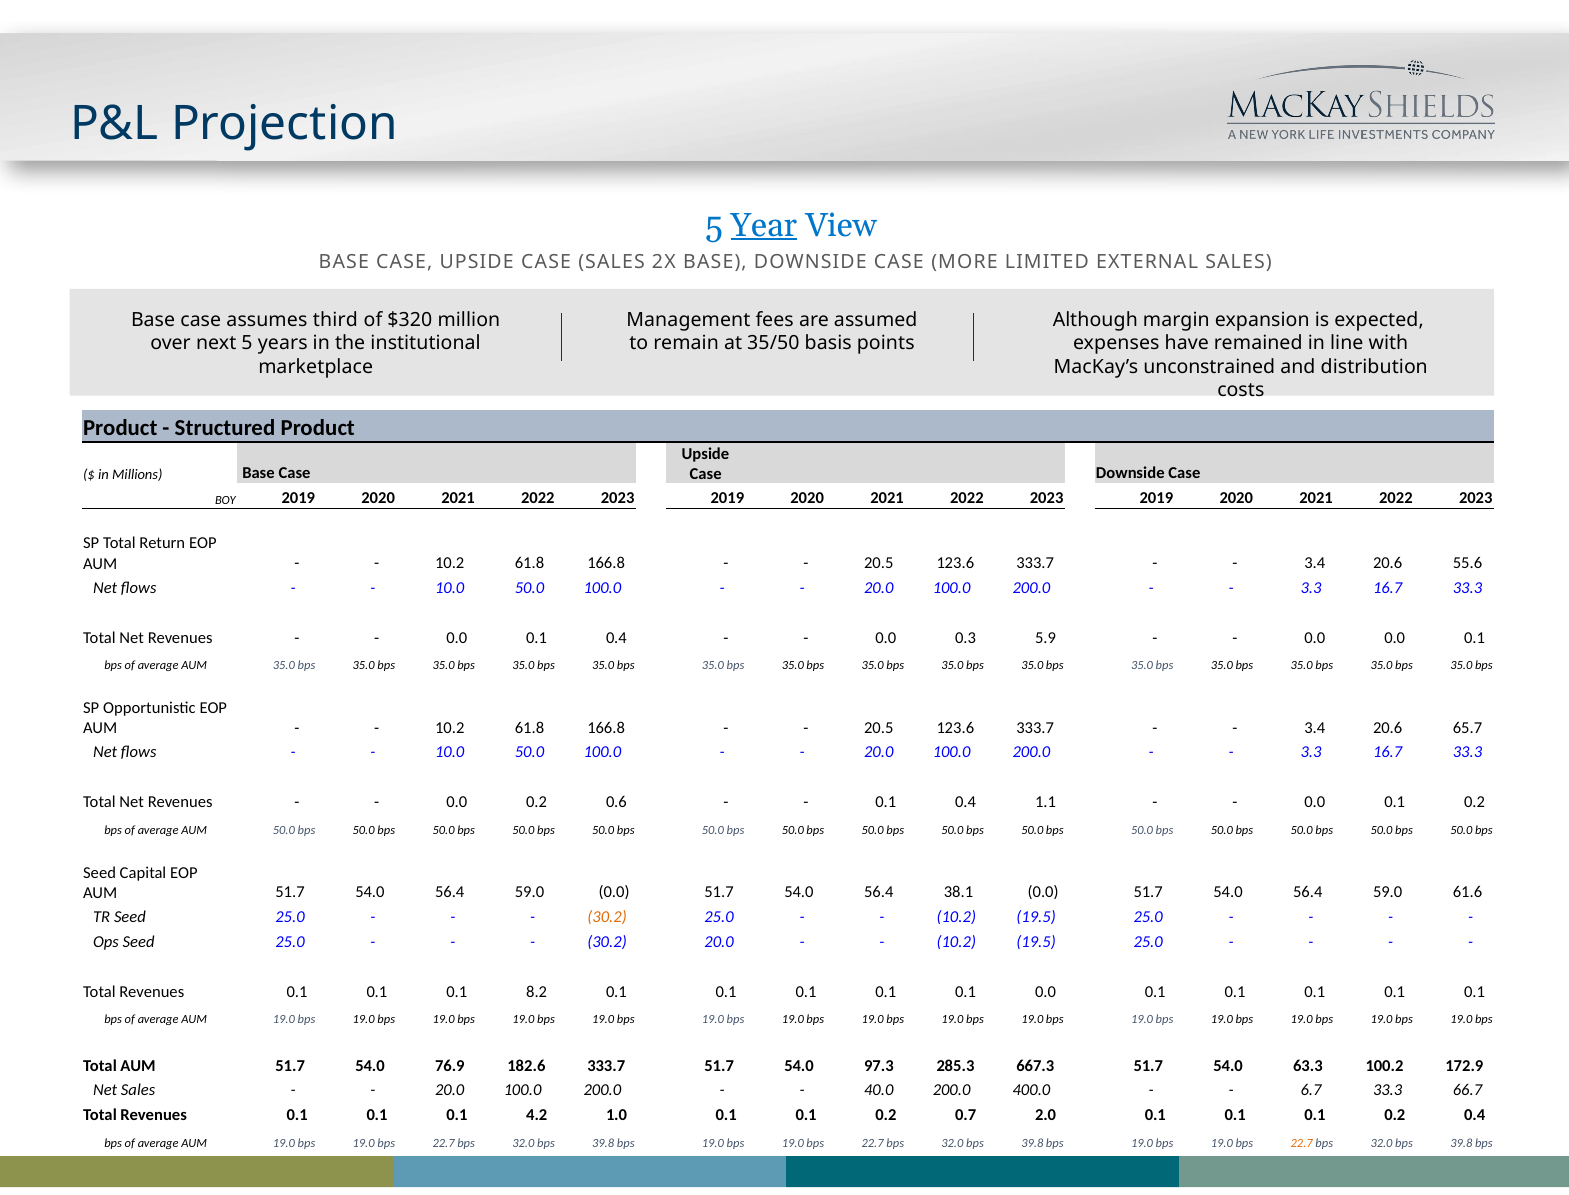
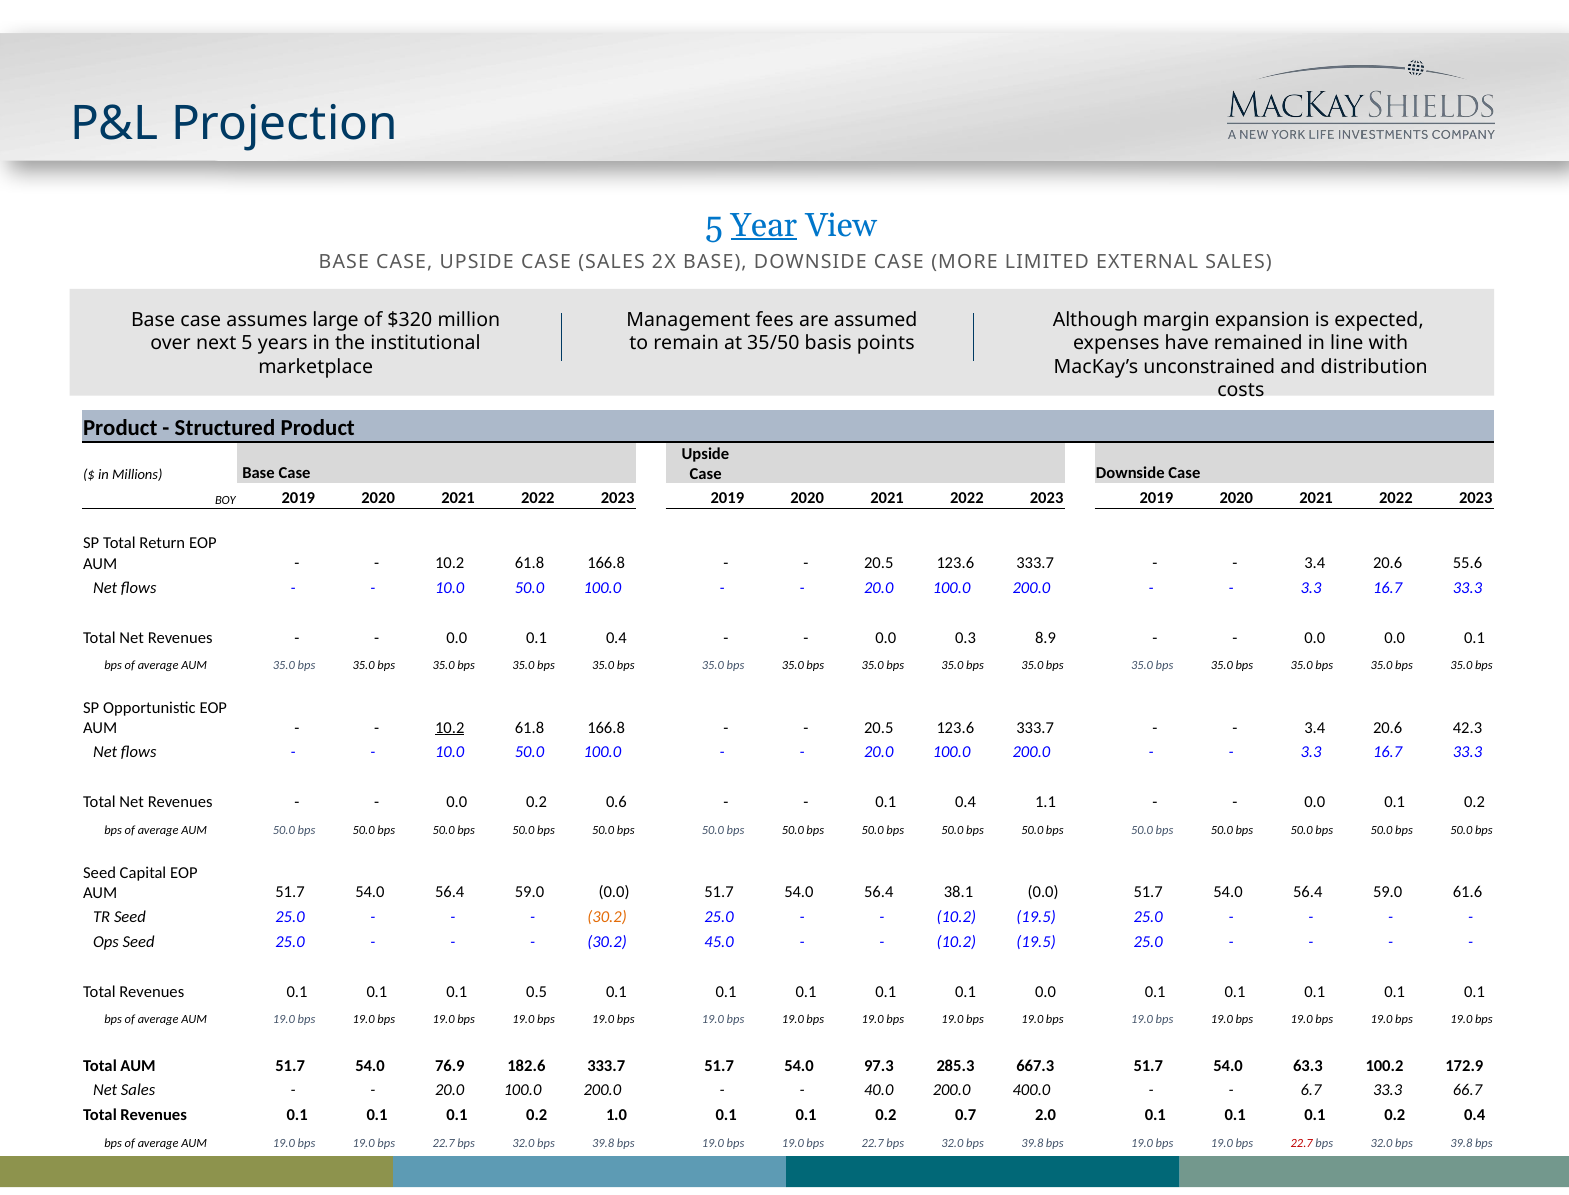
third: third -> large
5.9: 5.9 -> 8.9
10.2 at (450, 728) underline: none -> present
65.7: 65.7 -> 42.3
30.2 20.0: 20.0 -> 45.0
8.2: 8.2 -> 0.5
4.2 at (537, 1116): 4.2 -> 0.2
22.7 at (1302, 1143) colour: orange -> red
